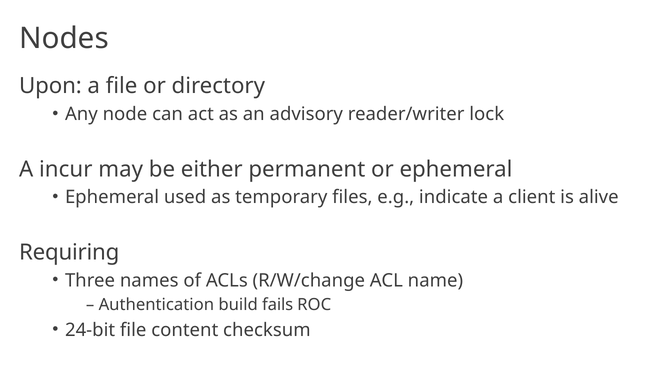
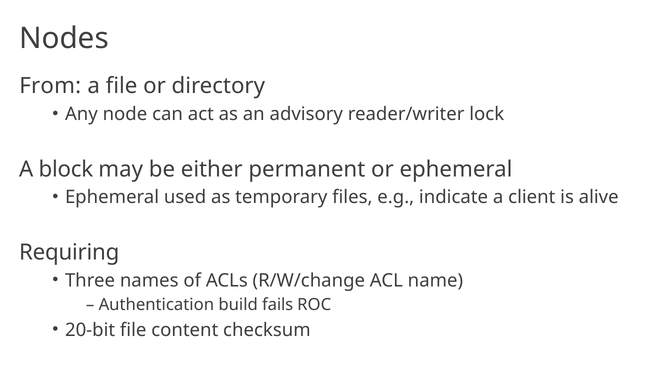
Upon: Upon -> From
incur: incur -> block
24-bit: 24-bit -> 20-bit
